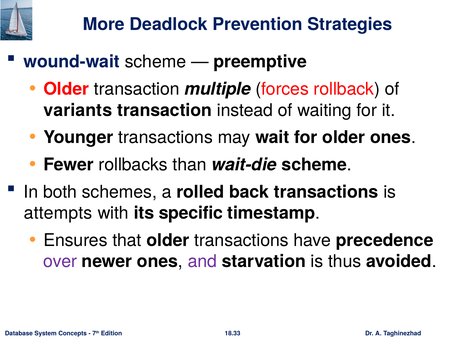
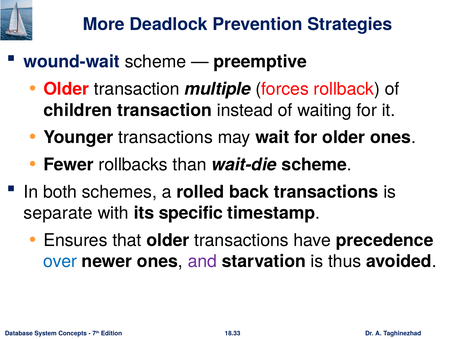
variants: variants -> children
attempts: attempts -> separate
over colour: purple -> blue
